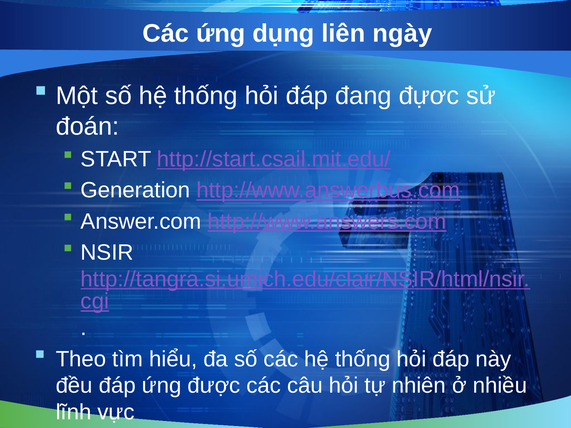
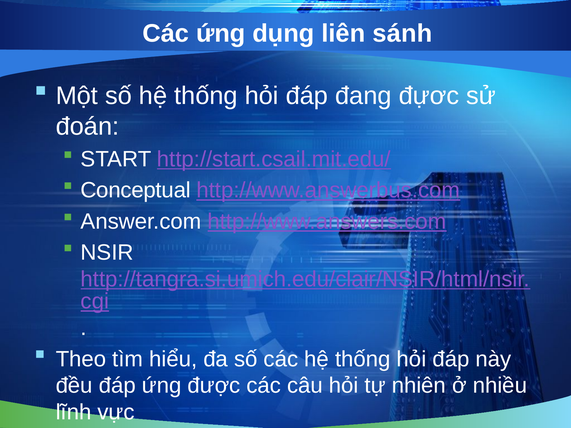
ngày: ngày -> sánh
Generation: Generation -> Conceptual
